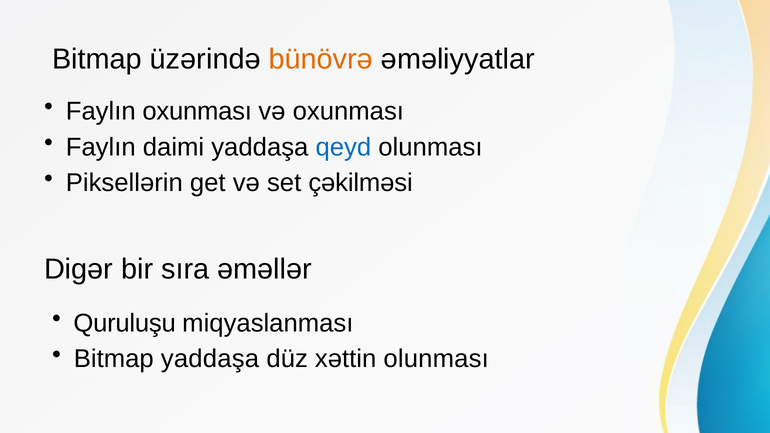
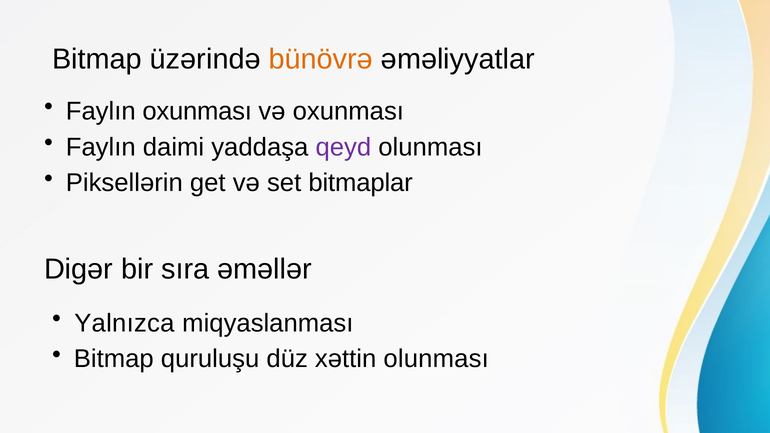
qeyd colour: blue -> purple
çəkilməsi: çəkilməsi -> bitmaplar
Quruluşu: Quruluşu -> Yalnızca
Bitmap yaddaşa: yaddaşa -> quruluşu
